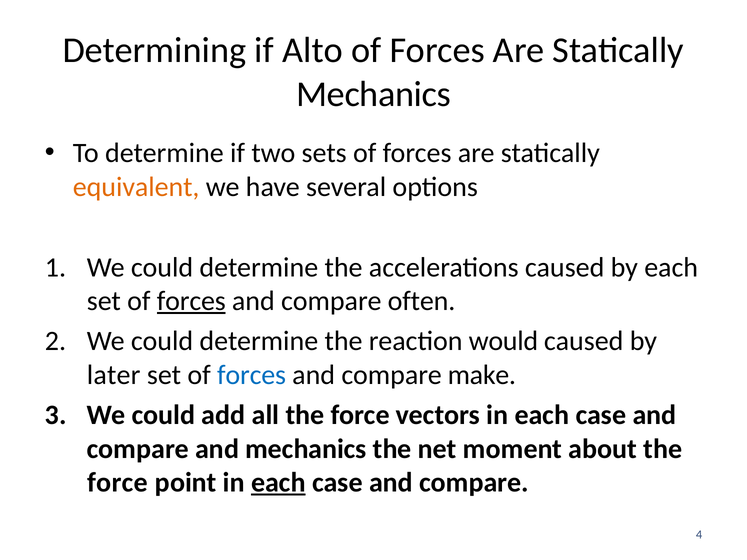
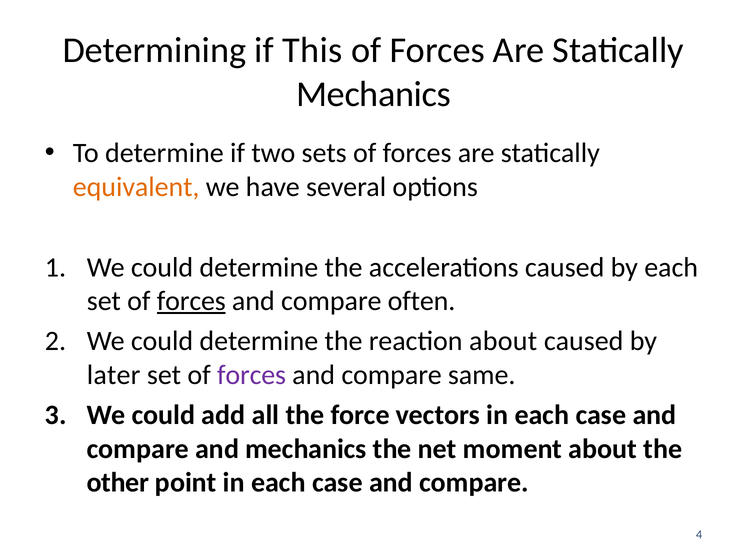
Alto: Alto -> This
reaction would: would -> about
forces at (252, 375) colour: blue -> purple
make: make -> same
force at (118, 483): force -> other
each at (278, 483) underline: present -> none
